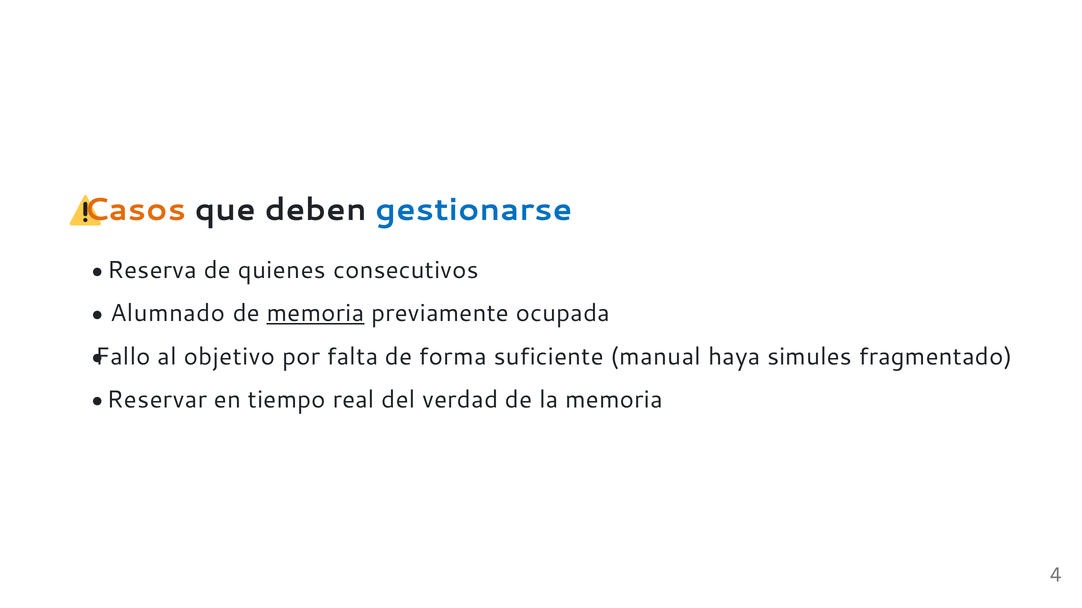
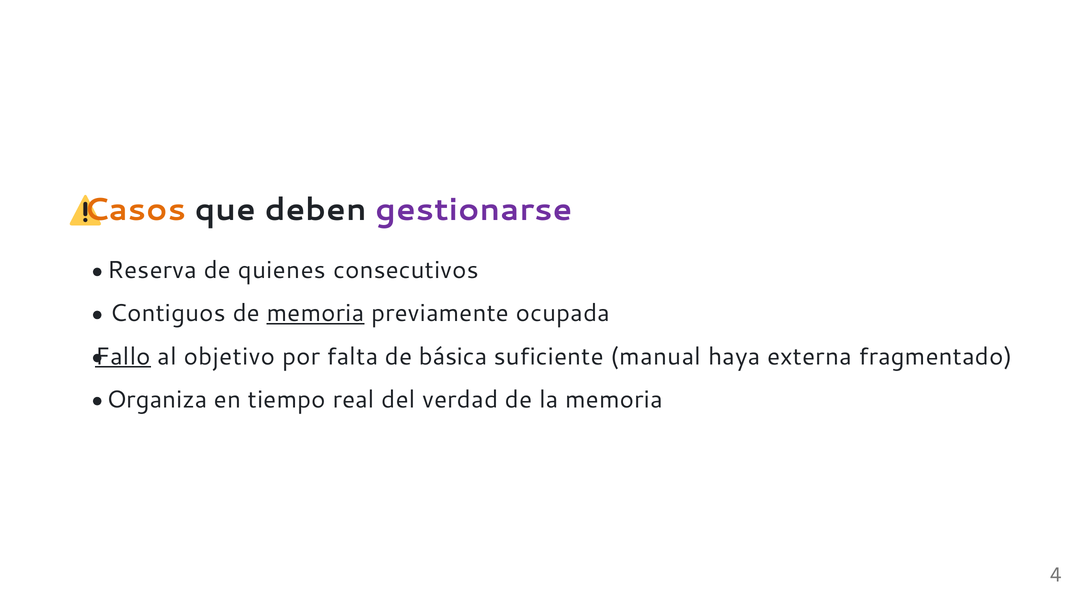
gestionarse colour: blue -> purple
Alumnado: Alumnado -> Contiguos
Fallo underline: none -> present
forma: forma -> básica
simules: simules -> externa
Reservar: Reservar -> Organiza
